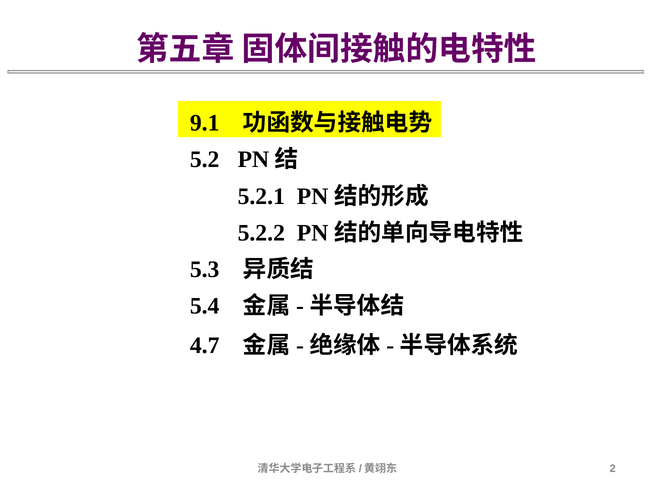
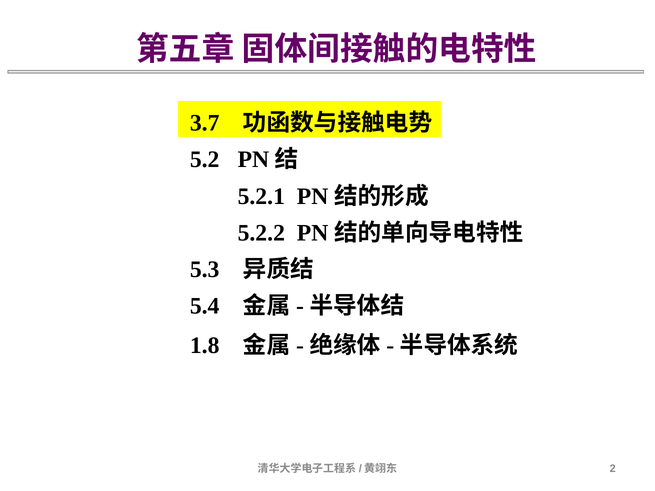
9.1: 9.1 -> 3.7
4.7: 4.7 -> 1.8
